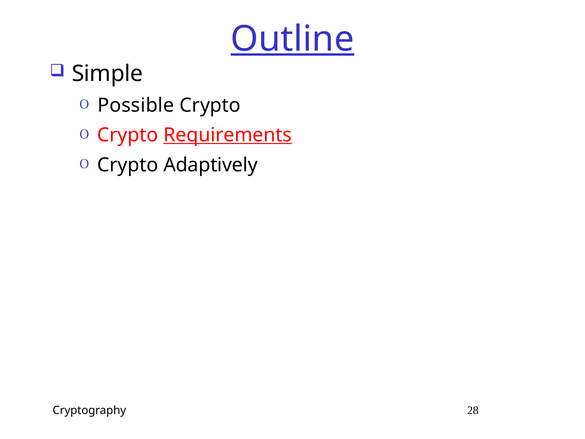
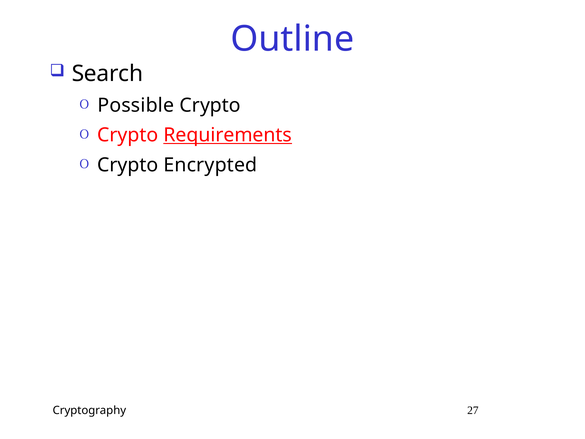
Outline underline: present -> none
Simple: Simple -> Search
Adaptively: Adaptively -> Encrypted
28: 28 -> 27
